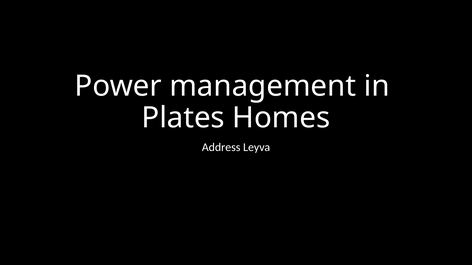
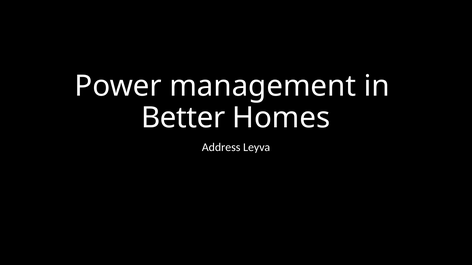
Plates: Plates -> Better
